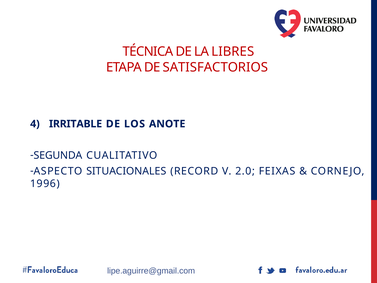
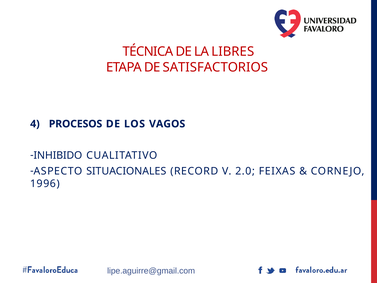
IRRITABLE: IRRITABLE -> PROCESOS
ANOTE: ANOTE -> VAGOS
SEGUNDA: SEGUNDA -> INHIBIDO
